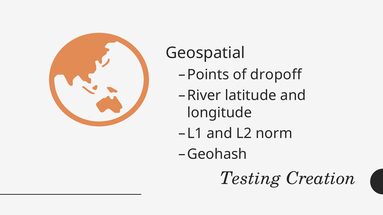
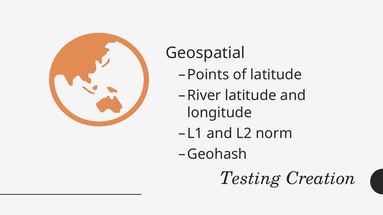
of dropoff: dropoff -> latitude
